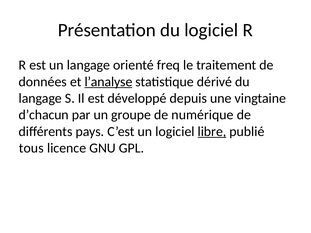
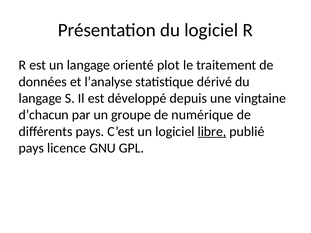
freq: freq -> plot
l’analyse underline: present -> none
tous at (31, 148): tous -> pays
